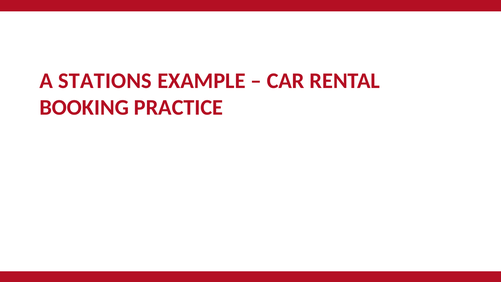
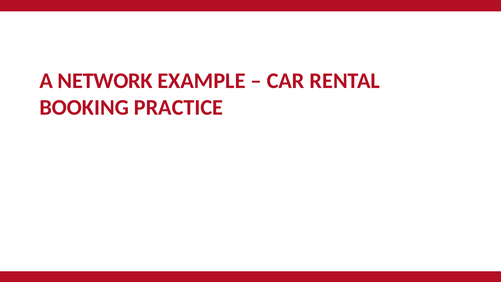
STATIONS: STATIONS -> NETWORK
